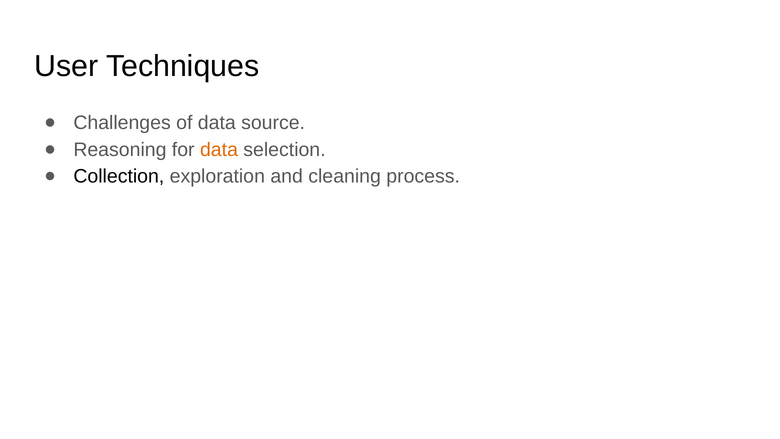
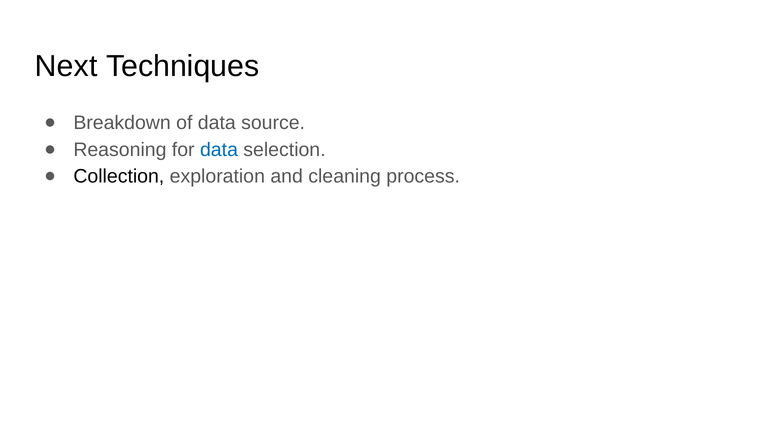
User: User -> Next
Challenges: Challenges -> Breakdown
data at (219, 150) colour: orange -> blue
